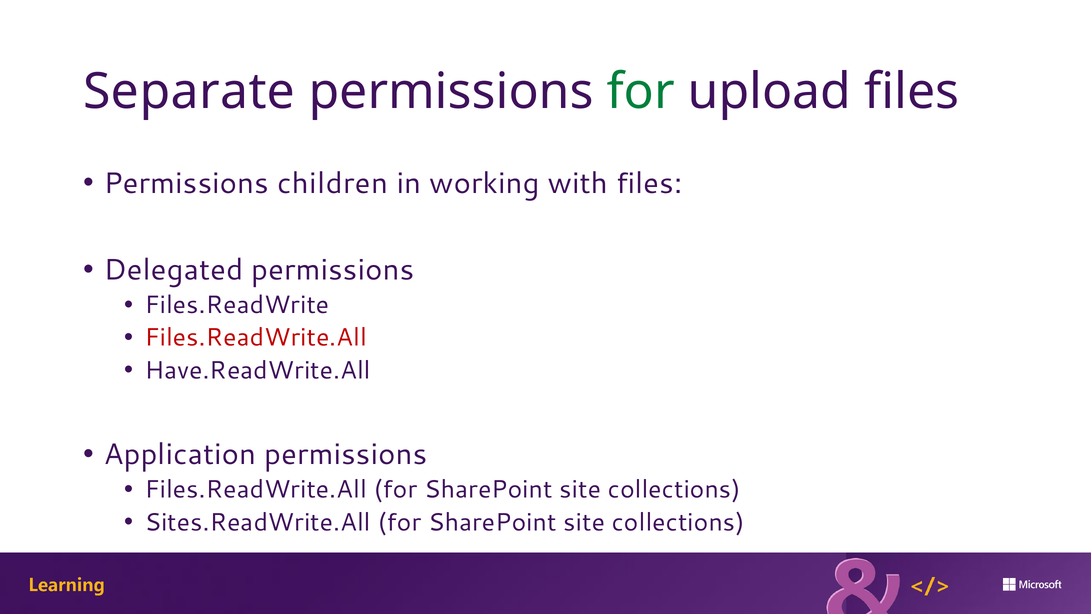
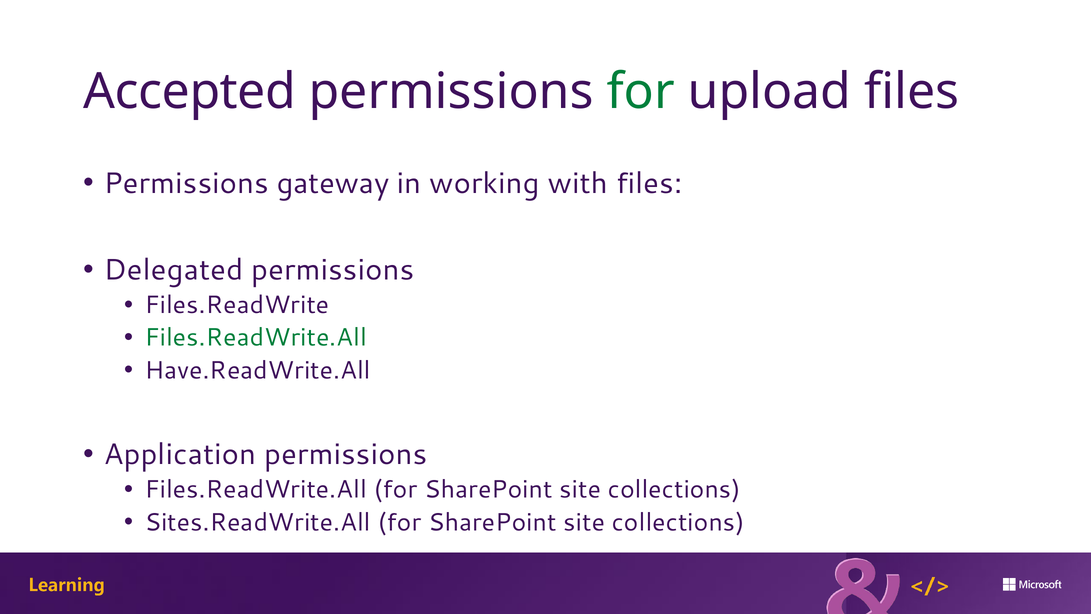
Separate: Separate -> Accepted
children: children -> gateway
Files.ReadWrite.All at (256, 338) colour: red -> green
